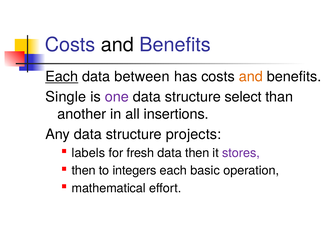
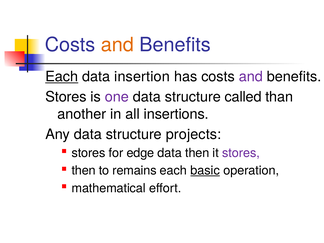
and at (117, 45) colour: black -> orange
between: between -> insertion
and at (251, 77) colour: orange -> purple
Single at (66, 97): Single -> Stores
select: select -> called
labels at (88, 153): labels -> stores
fresh: fresh -> edge
integers: integers -> remains
basic underline: none -> present
